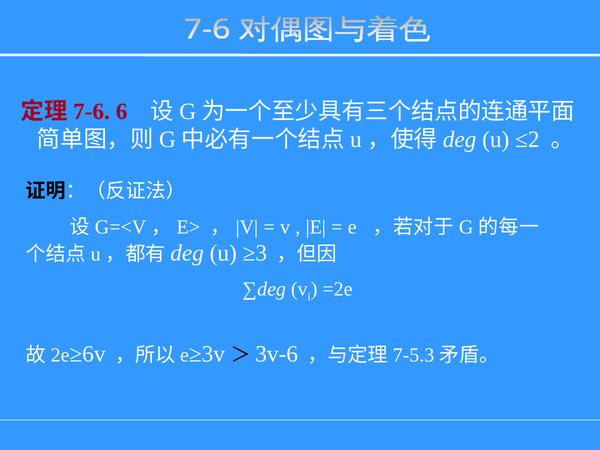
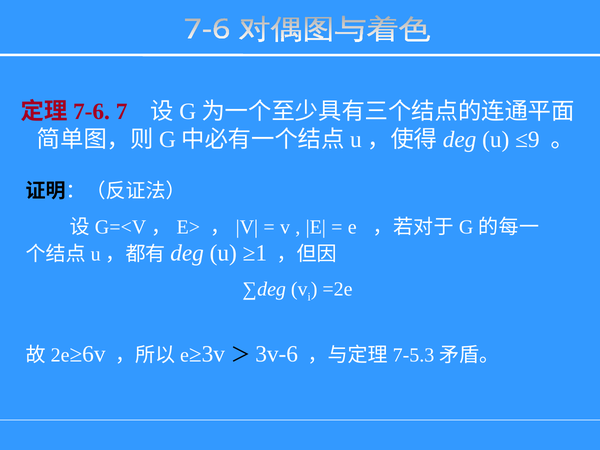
6: 6 -> 7
≤2: ≤2 -> ≤9
≥3: ≥3 -> ≥1
